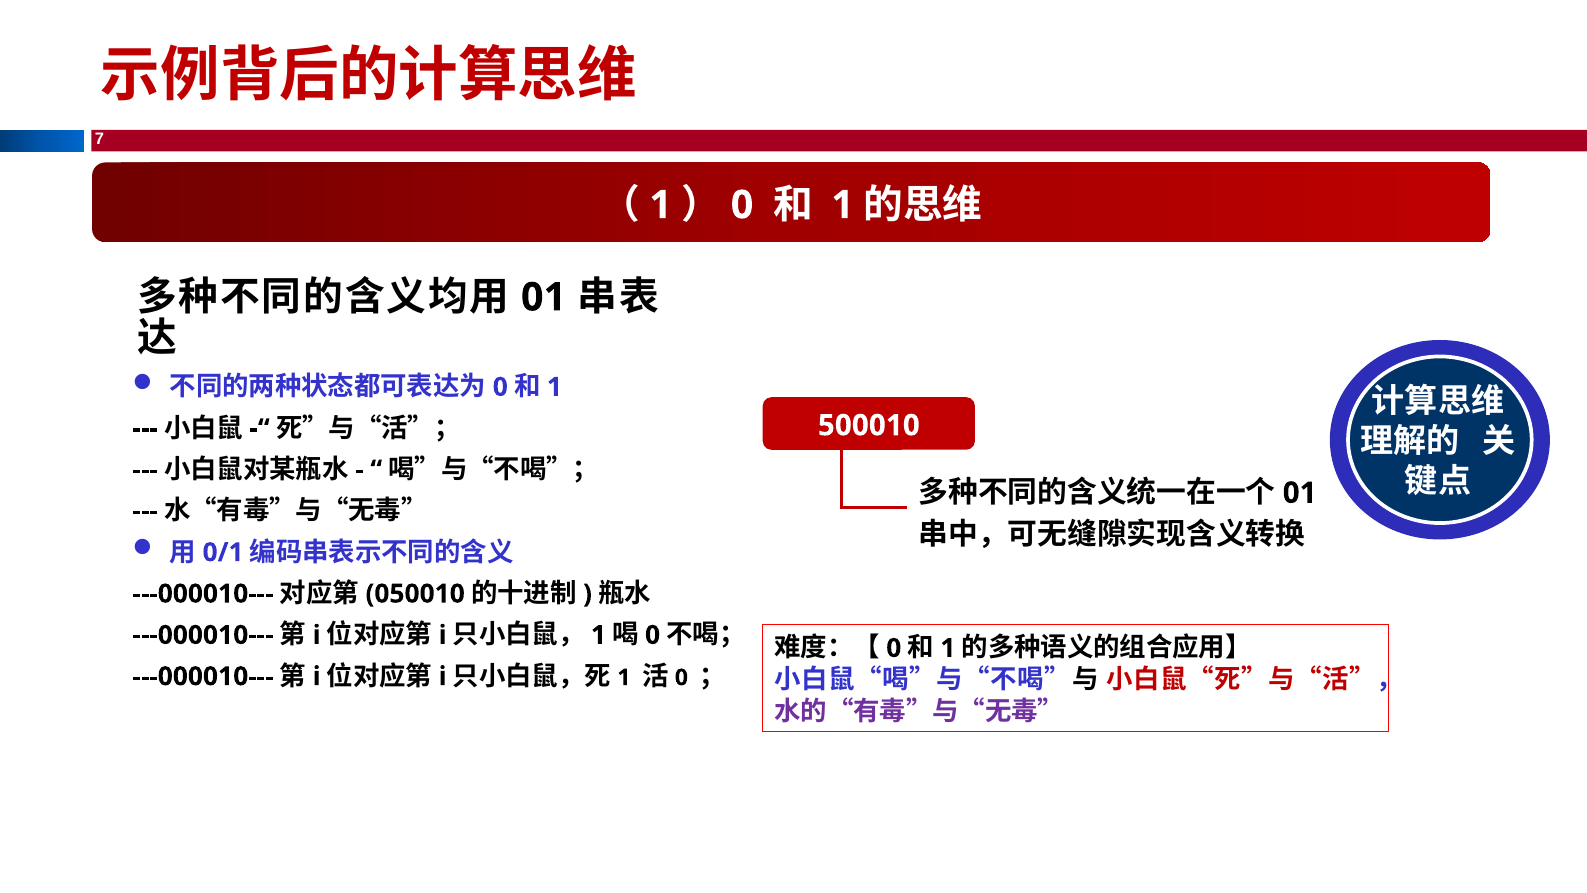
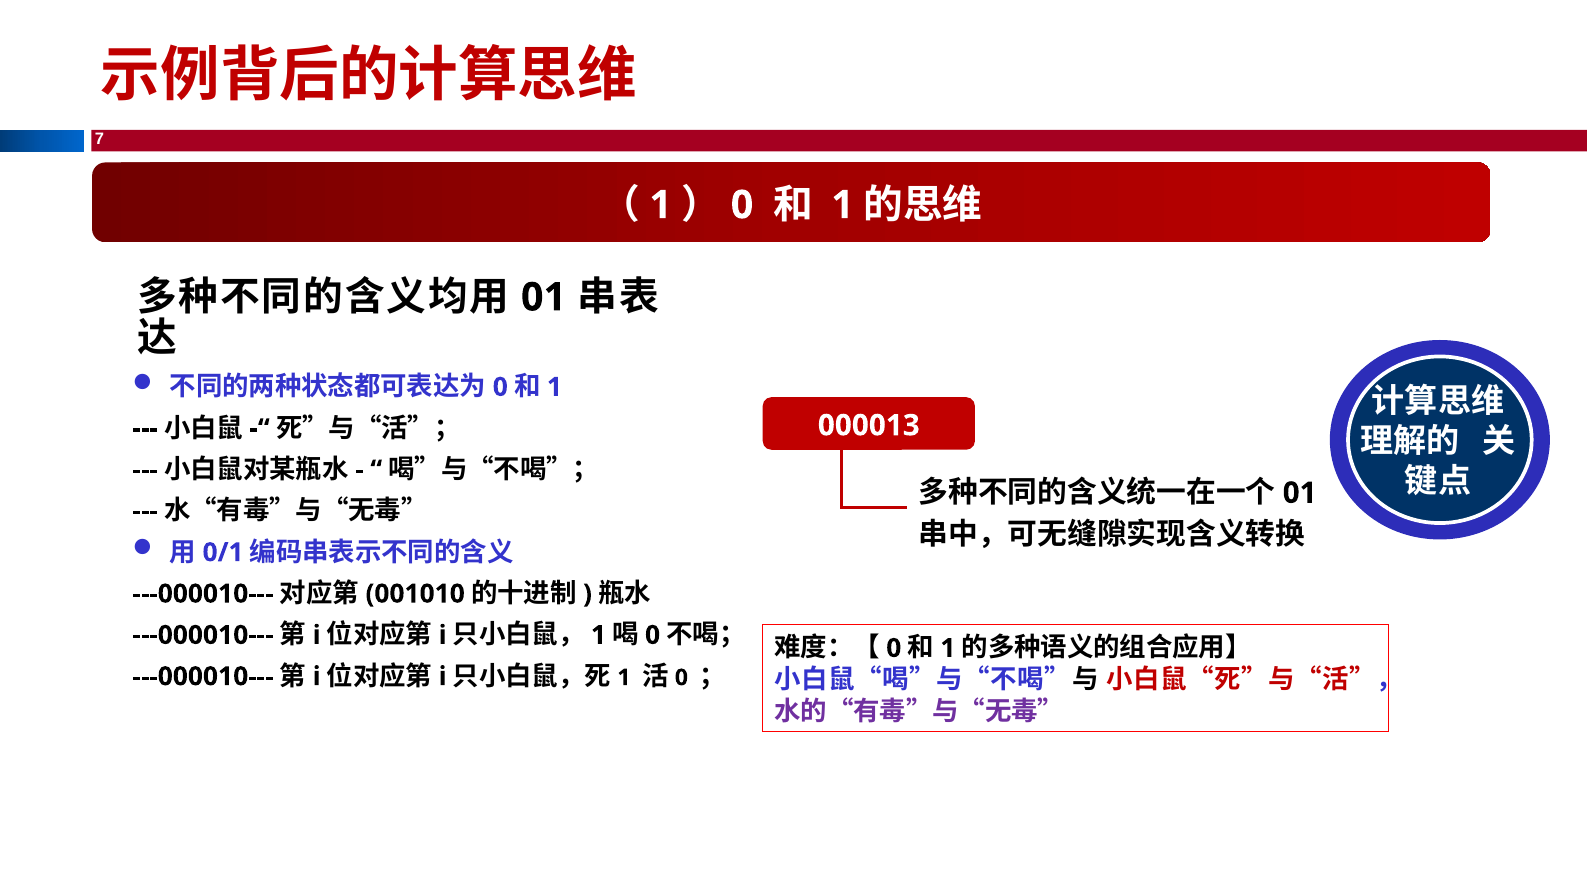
500010: 500010 -> 000013
050010: 050010 -> 001010
